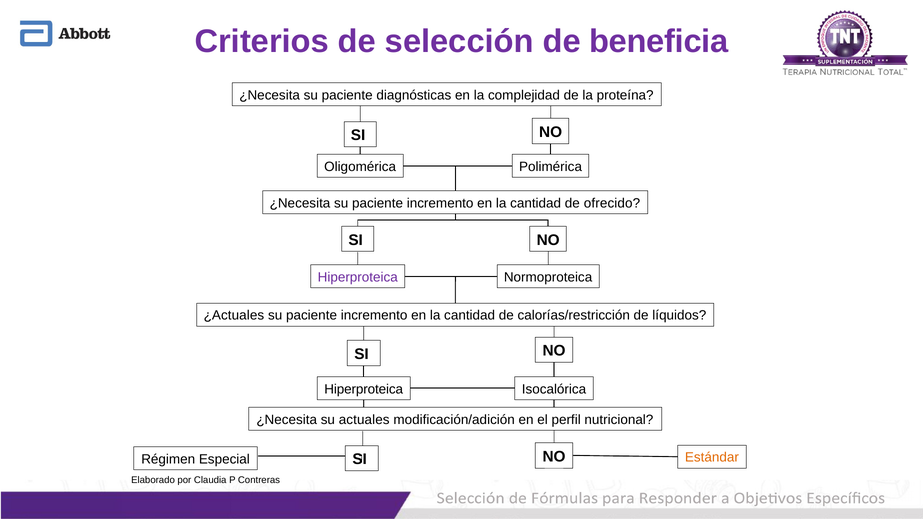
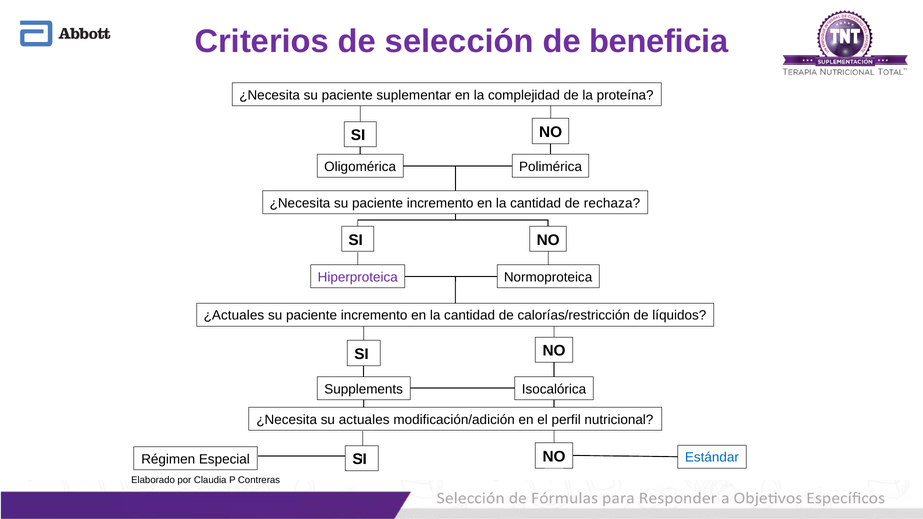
diagnósticas: diagnósticas -> suplementar
ofrecido: ofrecido -> rechaza
Hiperproteica at (364, 389): Hiperproteica -> Supplements
Estándar colour: orange -> blue
